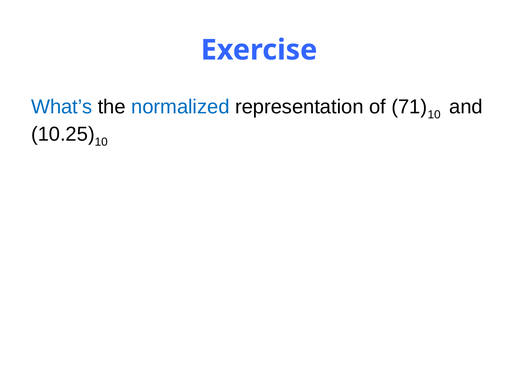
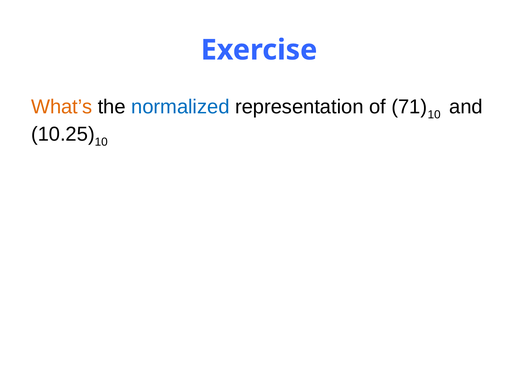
What’s colour: blue -> orange
